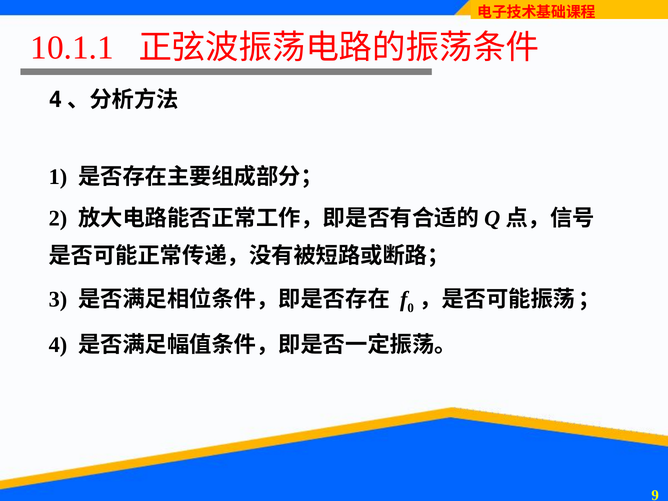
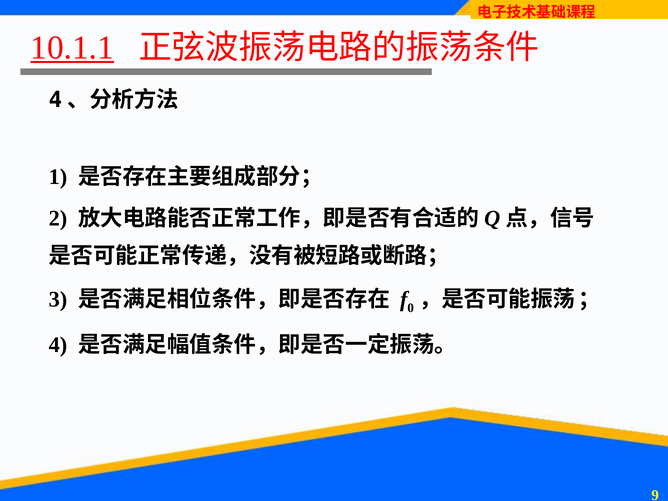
10.1.1 underline: none -> present
